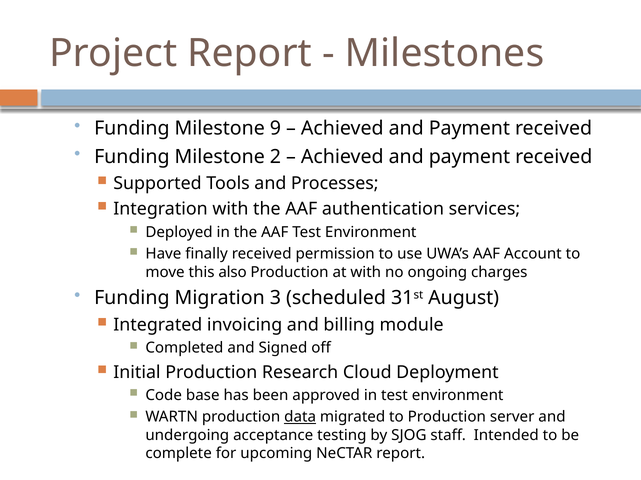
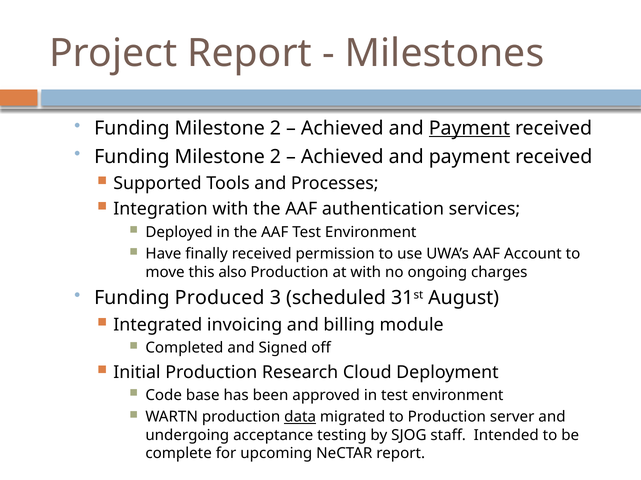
9 at (275, 128): 9 -> 2
Payment at (469, 128) underline: none -> present
Migration: Migration -> Produced
